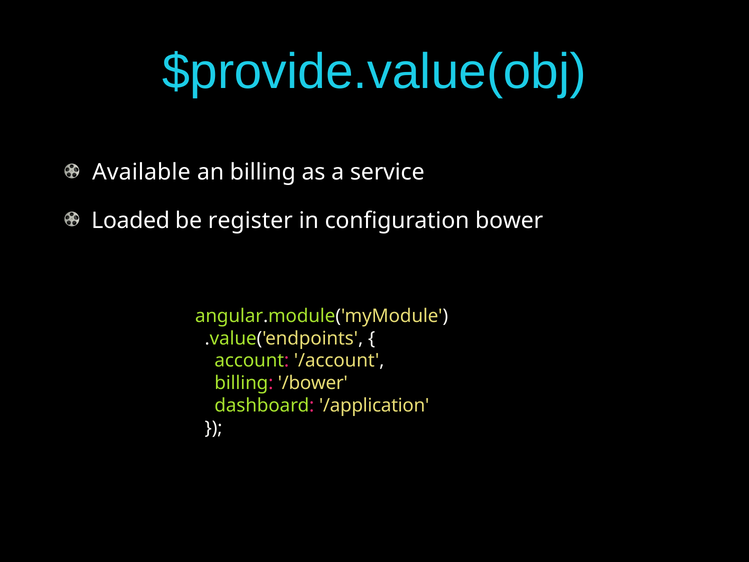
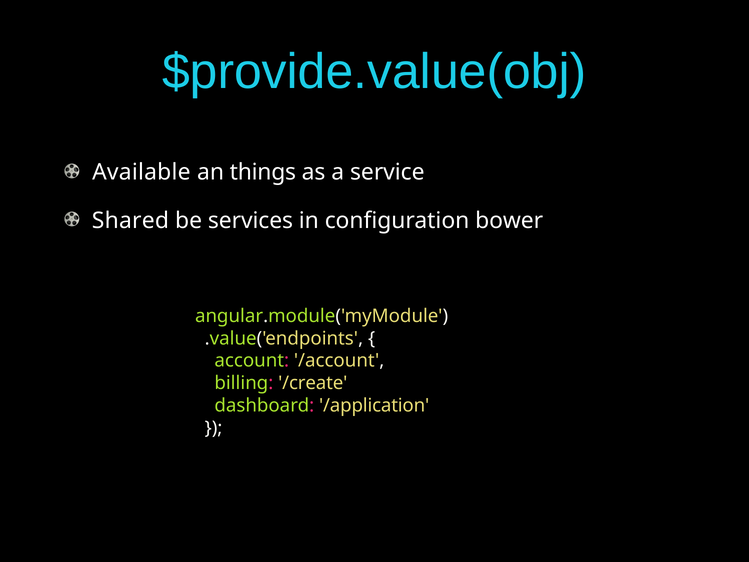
an billing: billing -> things
Loaded: Loaded -> Shared
register: register -> services
/bower: /bower -> /create
